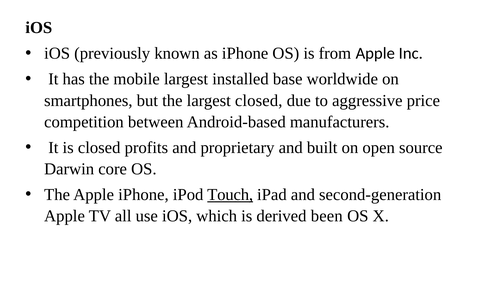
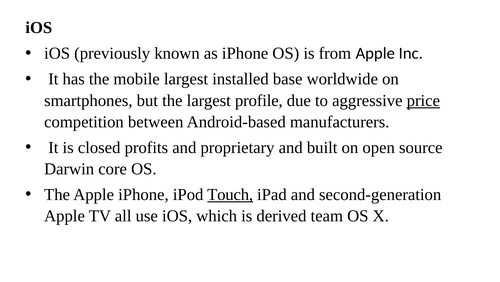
largest closed: closed -> profile
price underline: none -> present
been: been -> team
